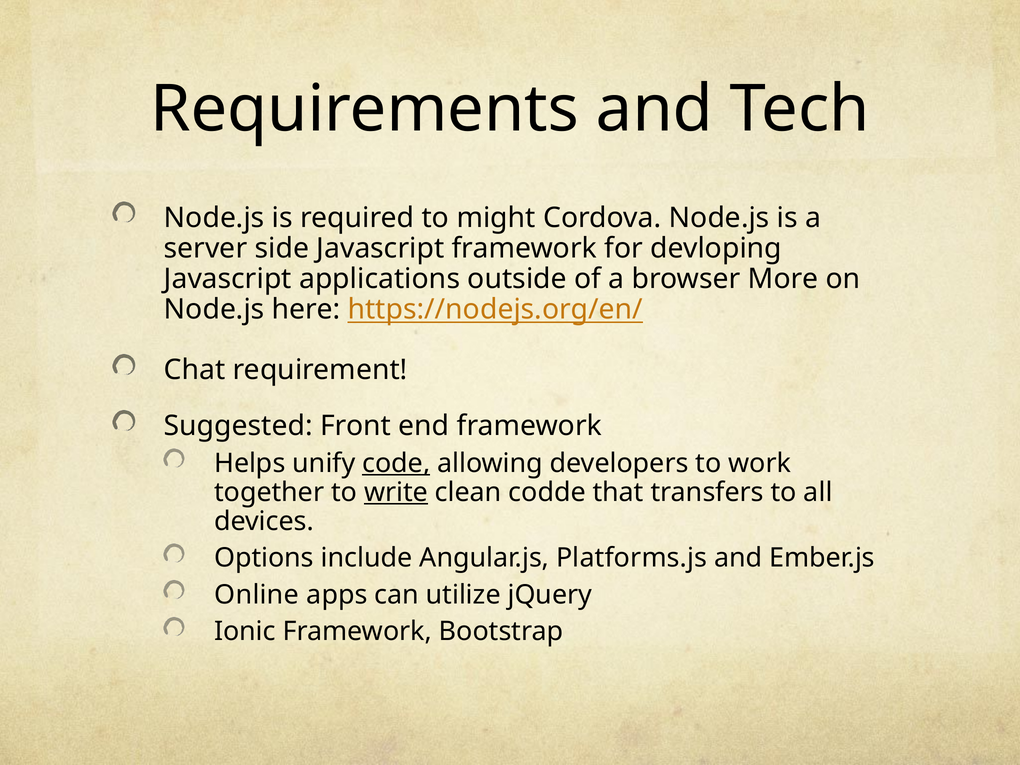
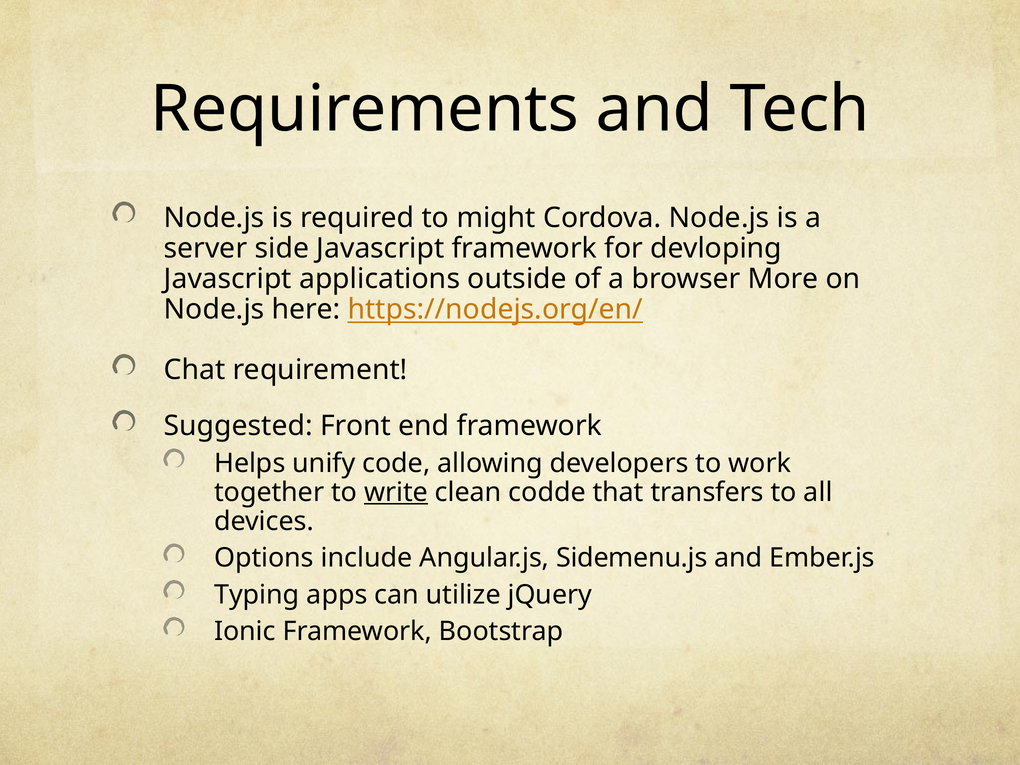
code underline: present -> none
Platforms.js: Platforms.js -> Sidemenu.js
Online: Online -> Typing
